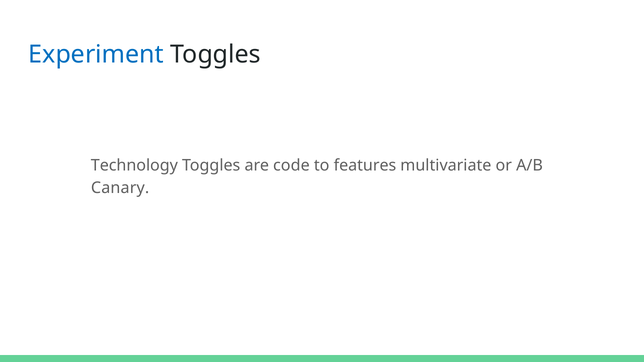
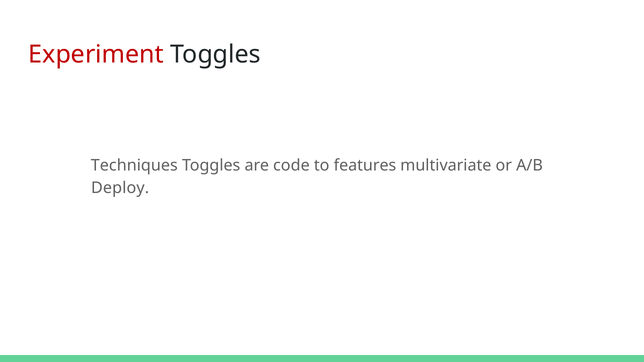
Experiment colour: blue -> red
Technology: Technology -> Techniques
Canary: Canary -> Deploy
